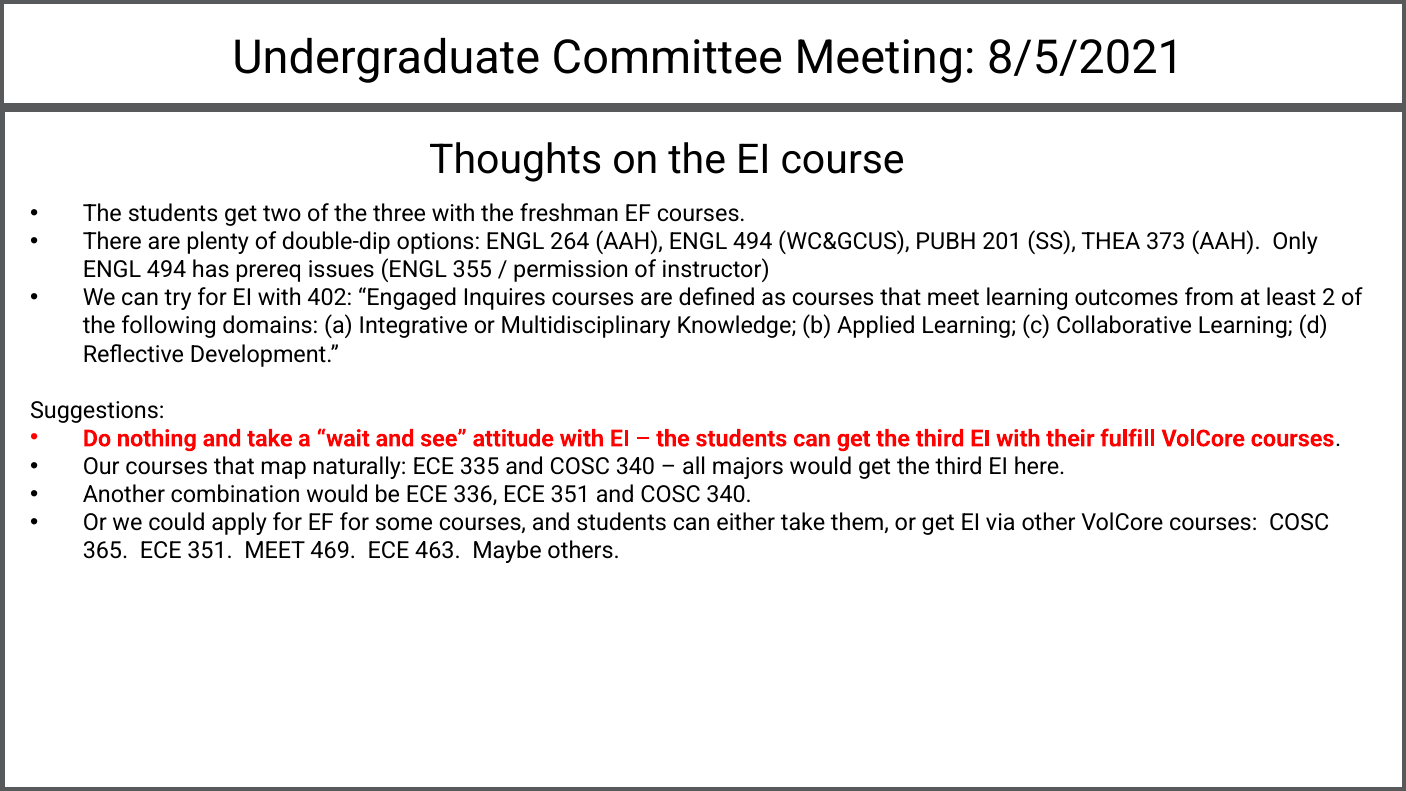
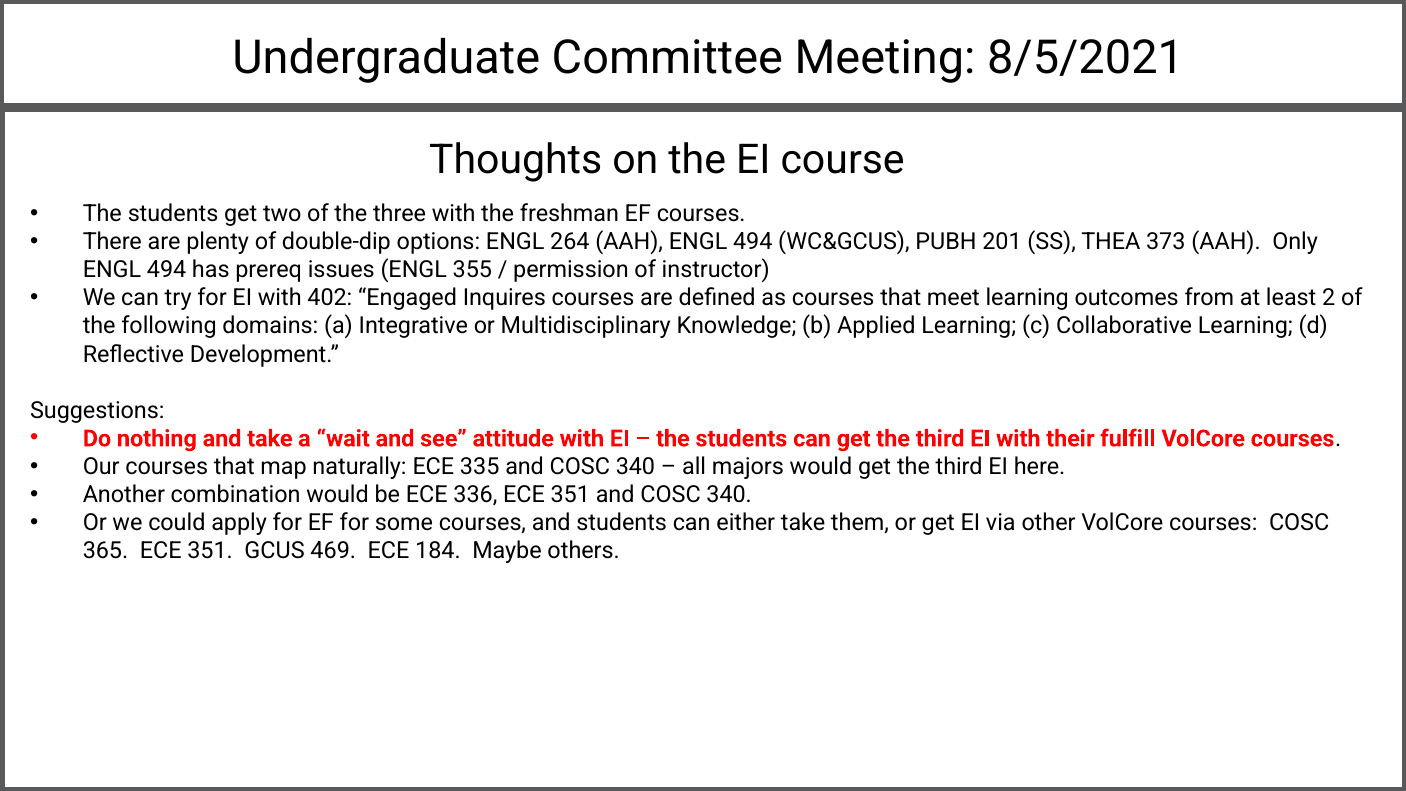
351 MEET: MEET -> GCUS
463: 463 -> 184
